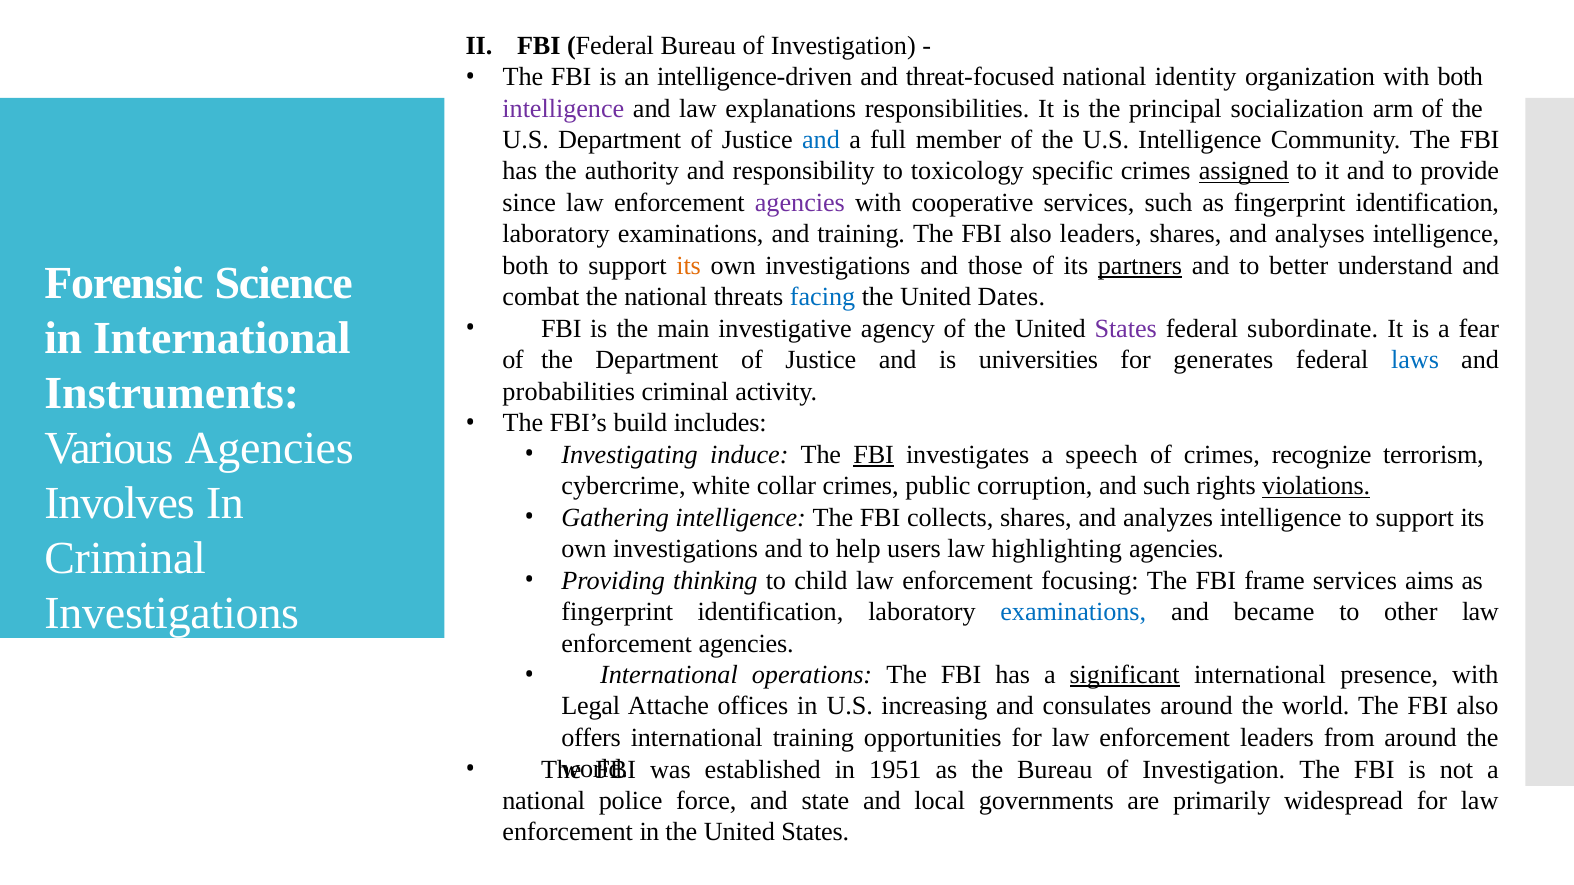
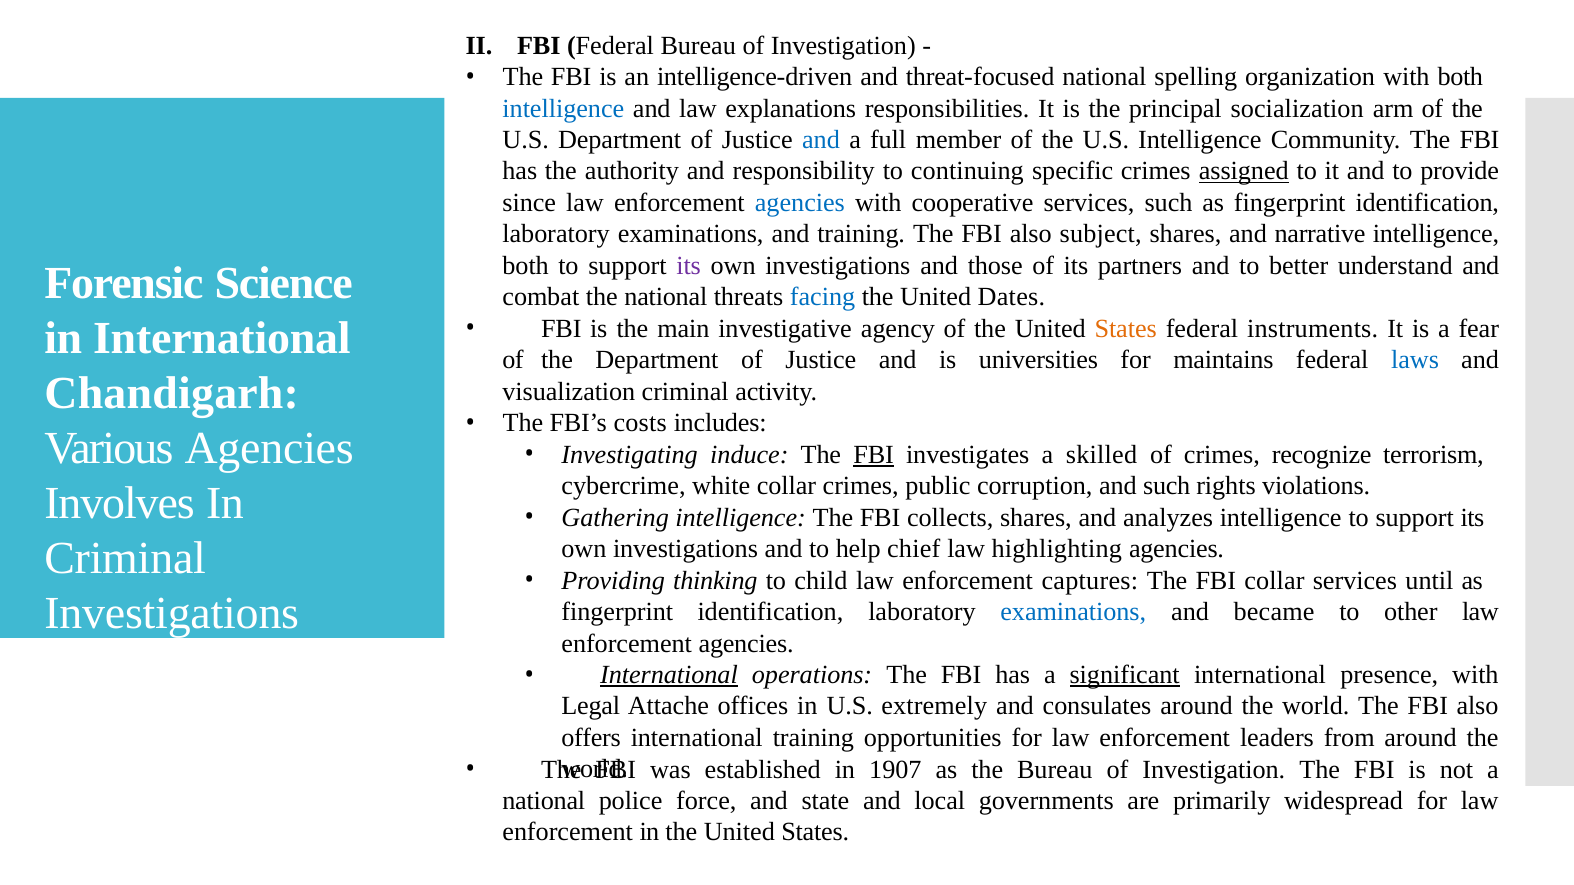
identity: identity -> spelling
intelligence at (563, 108) colour: purple -> blue
toxicology: toxicology -> continuing
agencies at (800, 203) colour: purple -> blue
also leaders: leaders -> subject
analyses: analyses -> narrative
its at (689, 266) colour: orange -> purple
partners underline: present -> none
States at (1126, 329) colour: purple -> orange
subordinate: subordinate -> instruments
generates: generates -> maintains
Instruments: Instruments -> Chandigarh
probabilities: probabilities -> visualization
build: build -> costs
speech: speech -> skilled
violations underline: present -> none
users: users -> chief
focusing: focusing -> captures
FBI frame: frame -> collar
aims: aims -> until
International at (669, 675) underline: none -> present
increasing: increasing -> extremely
1951: 1951 -> 1907
